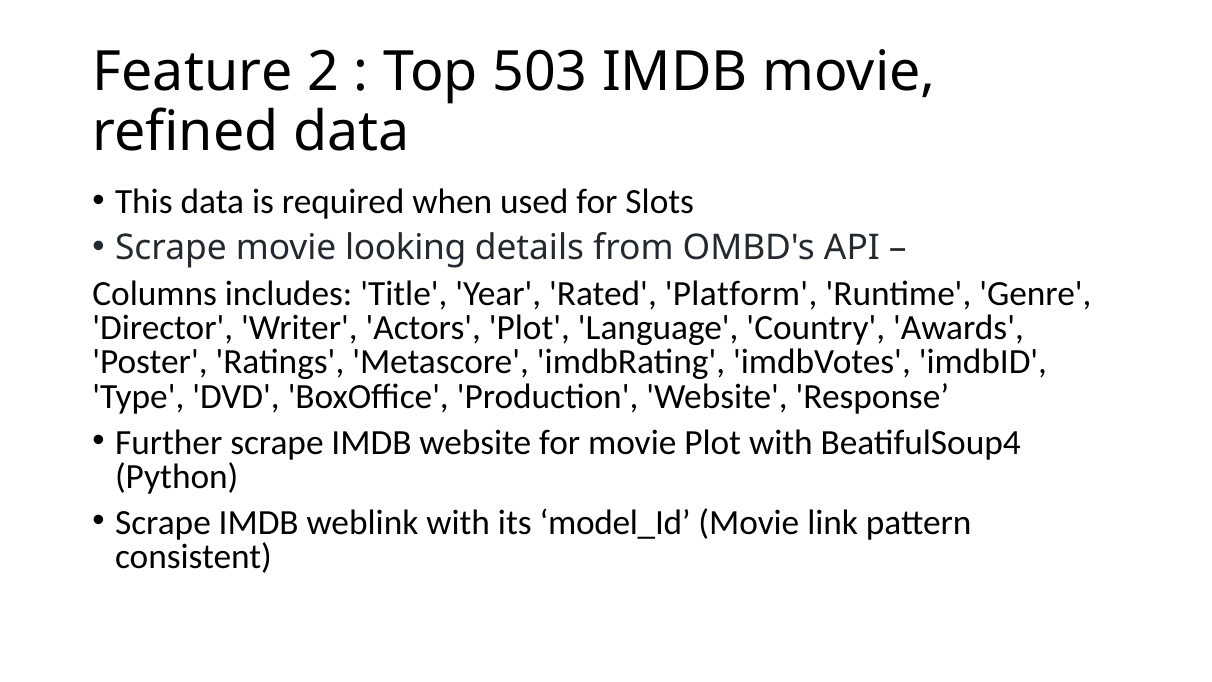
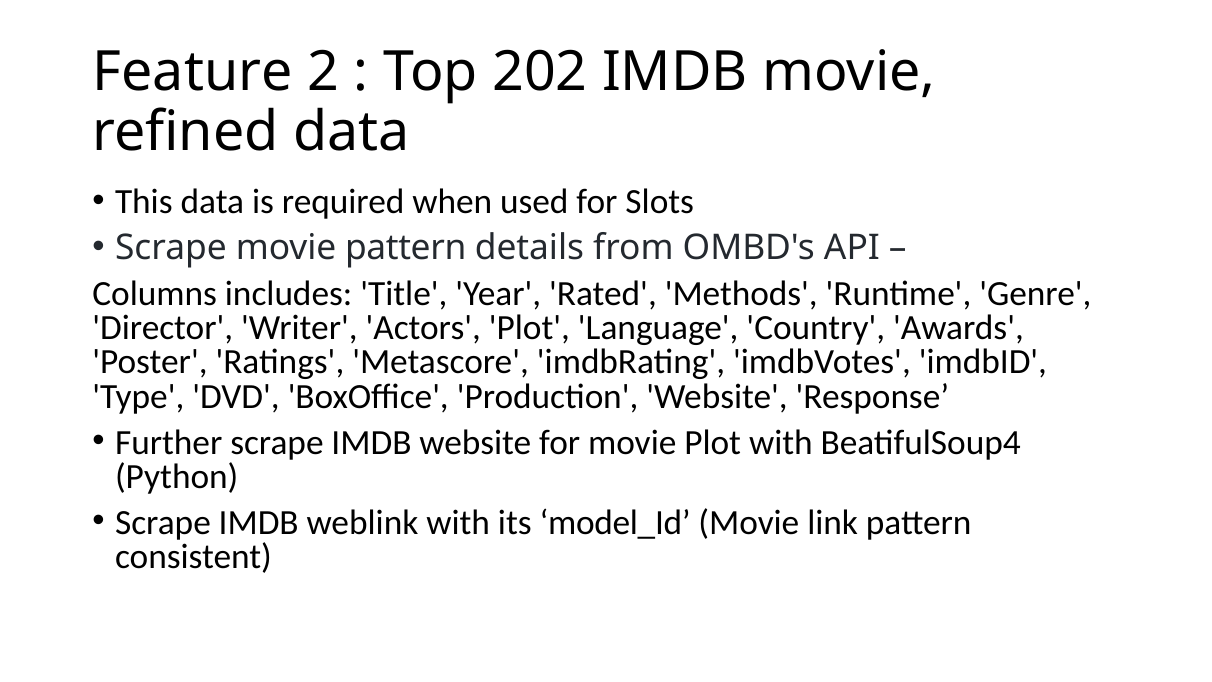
503: 503 -> 202
movie looking: looking -> pattern
Platform: Platform -> Methods
